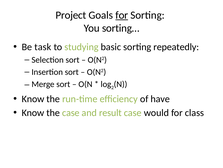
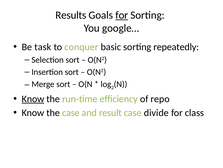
Project: Project -> Results
sorting…: sorting… -> google…
studying: studying -> conquer
Know at (33, 98) underline: none -> present
have: have -> repo
would: would -> divide
